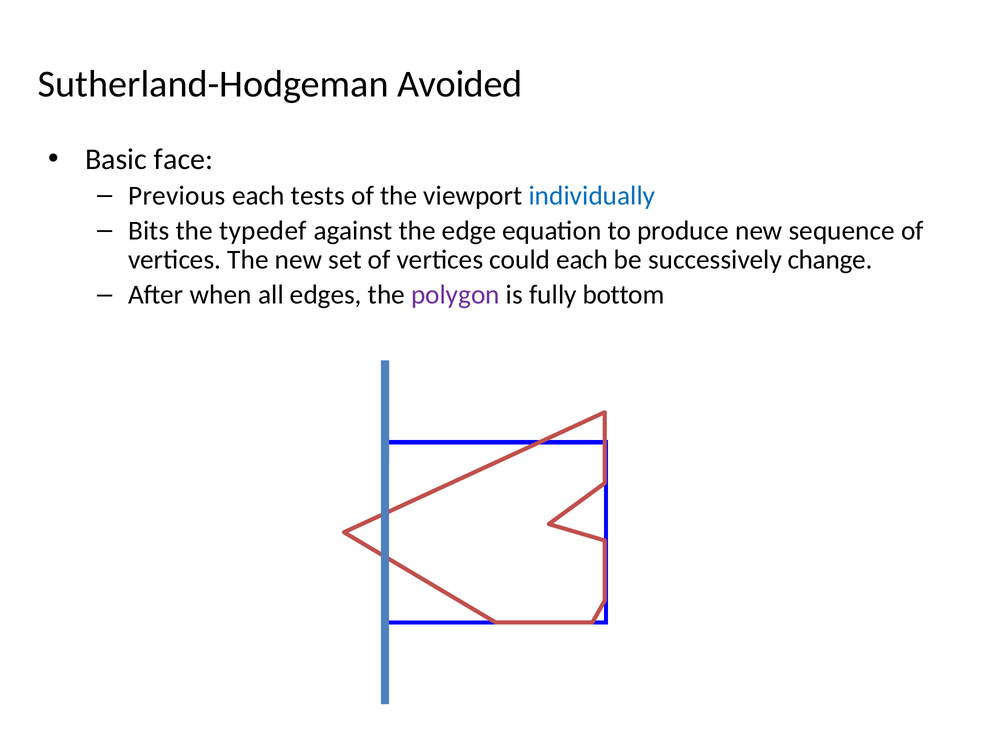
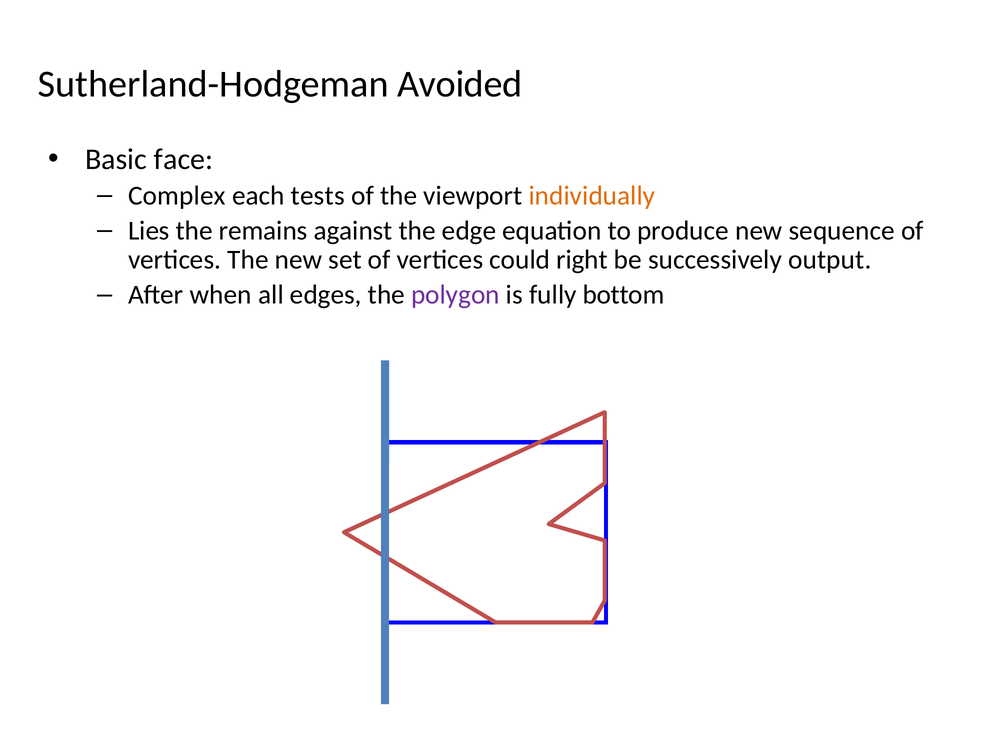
Previous: Previous -> Complex
individually colour: blue -> orange
Bits: Bits -> Lies
typedef: typedef -> remains
could each: each -> right
change: change -> output
